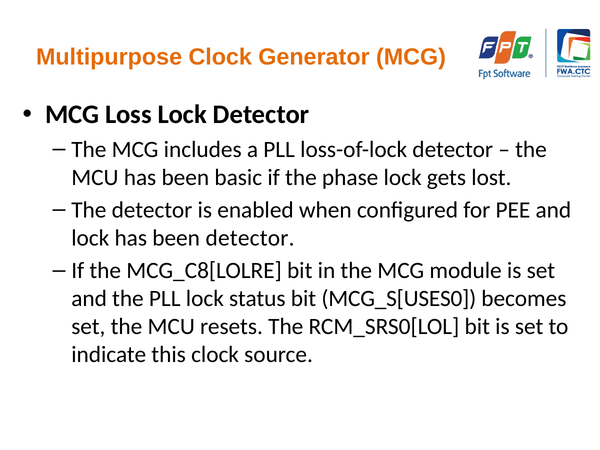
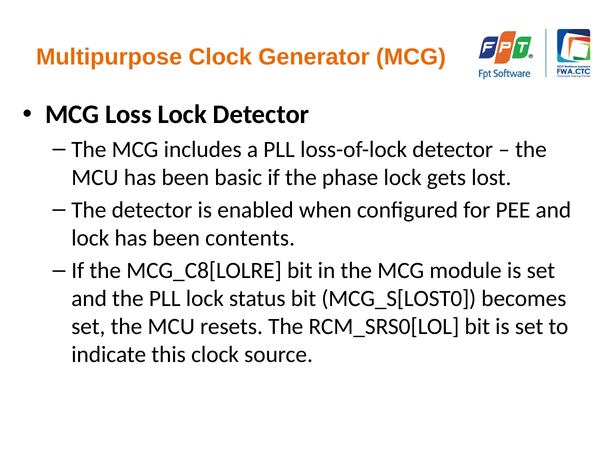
been detector: detector -> contents
MCG_S[USES0: MCG_S[USES0 -> MCG_S[LOST0
